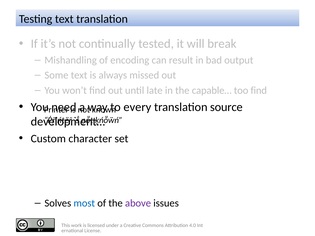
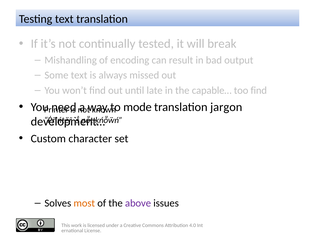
every: every -> mode
source: source -> jargon
most colour: blue -> orange
